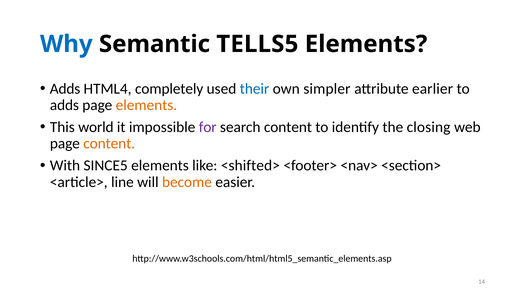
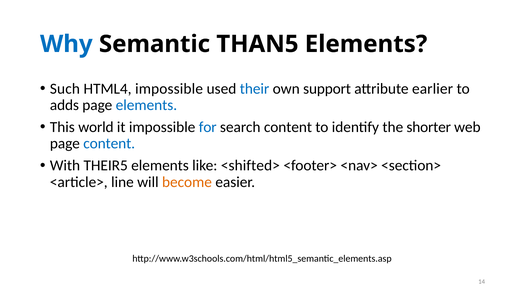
TELLS5: TELLS5 -> THAN5
Adds at (65, 89): Adds -> Such
HTML4 completely: completely -> impossible
simpler: simpler -> support
elements at (146, 105) colour: orange -> blue
for colour: purple -> blue
closing: closing -> shorter
content at (109, 144) colour: orange -> blue
SINCE5: SINCE5 -> THEIR5
